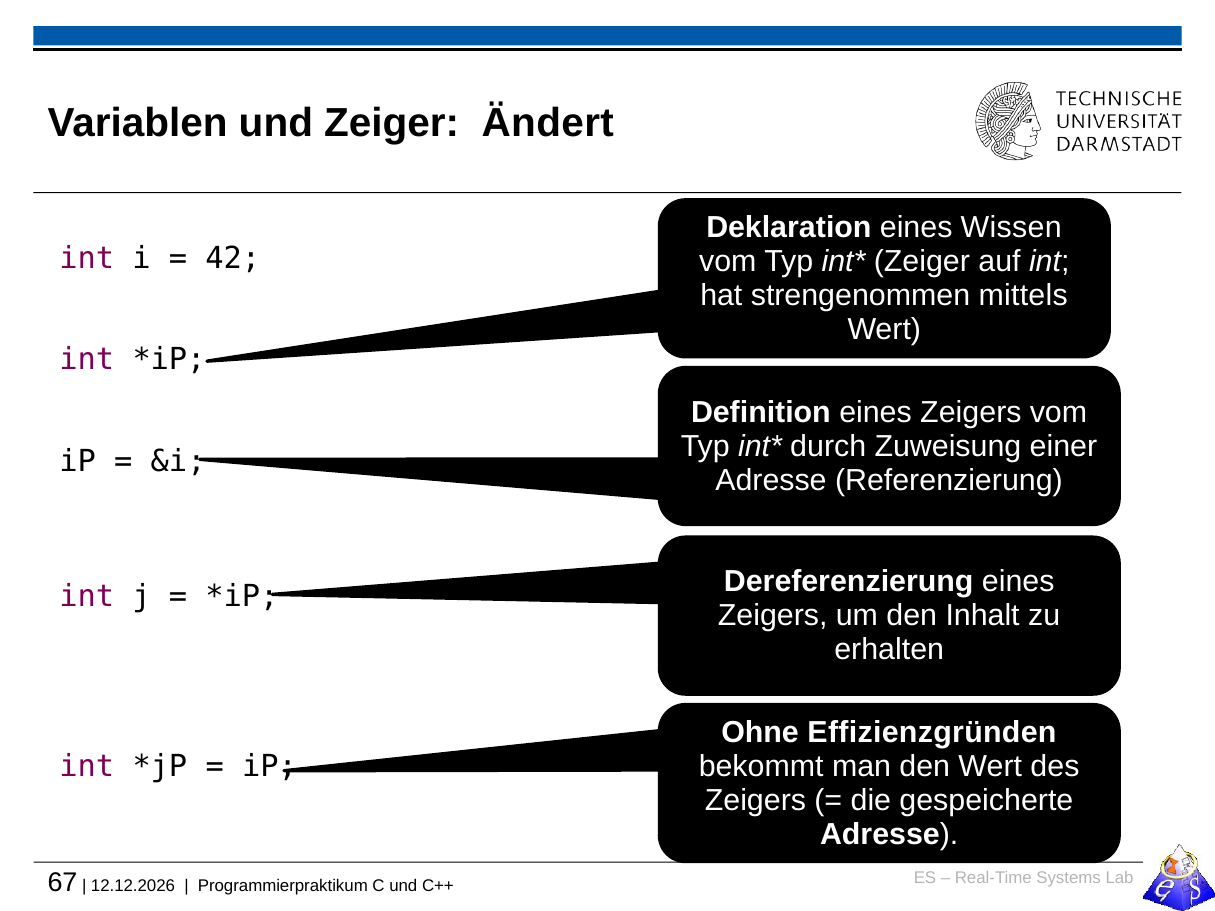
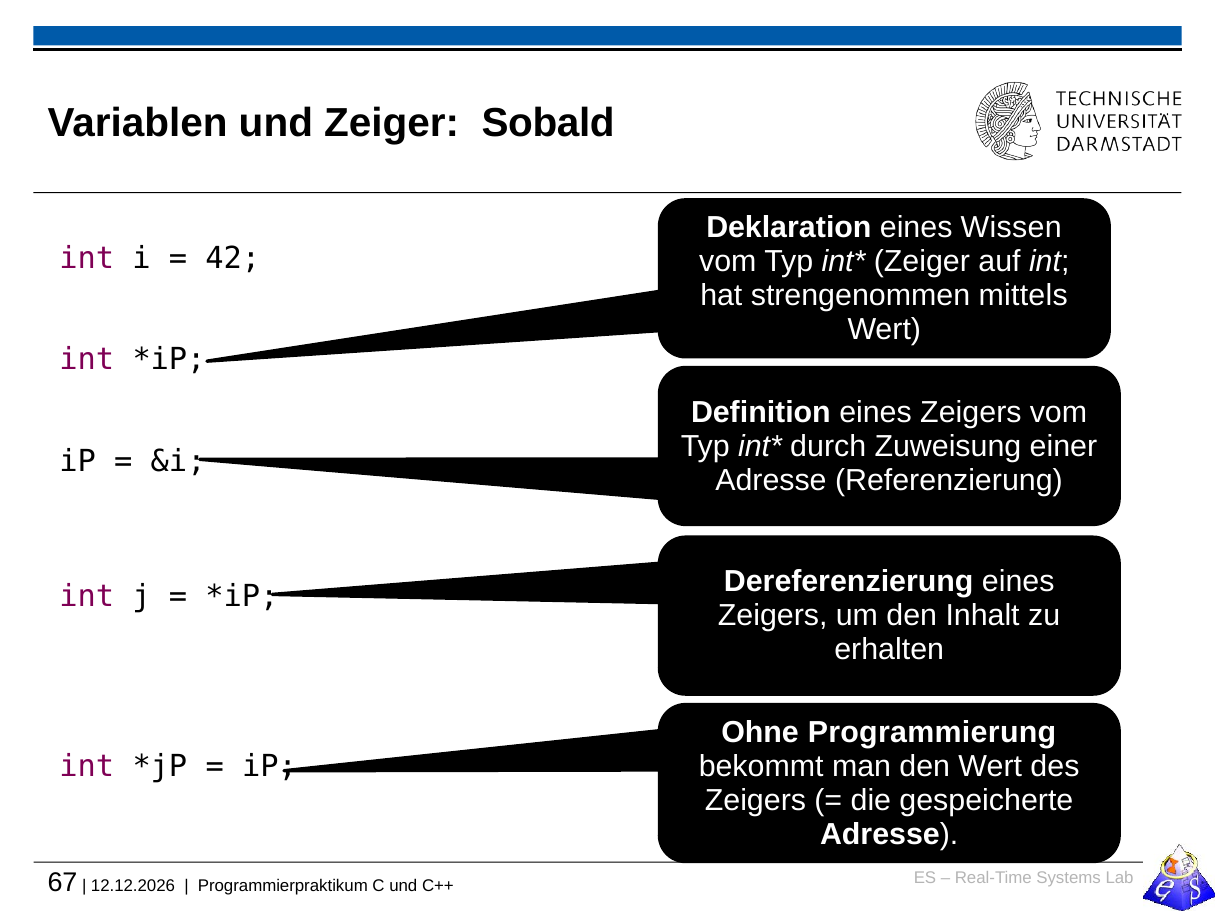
Ändert: Ändert -> Sobald
Effizienzgründen: Effizienzgründen -> Programmierung
